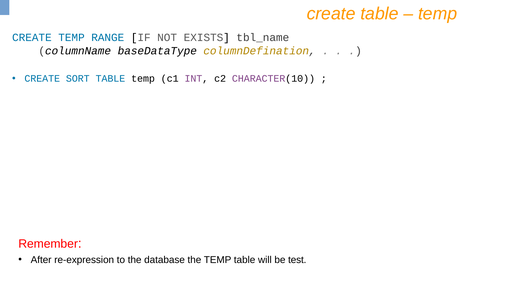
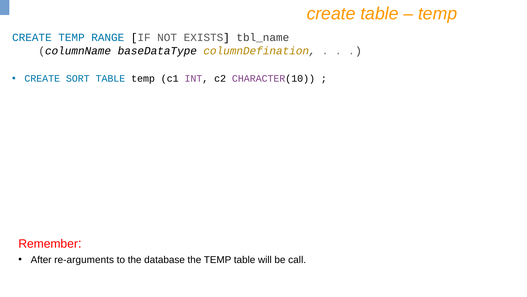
re-expression: re-expression -> re-arguments
test: test -> call
